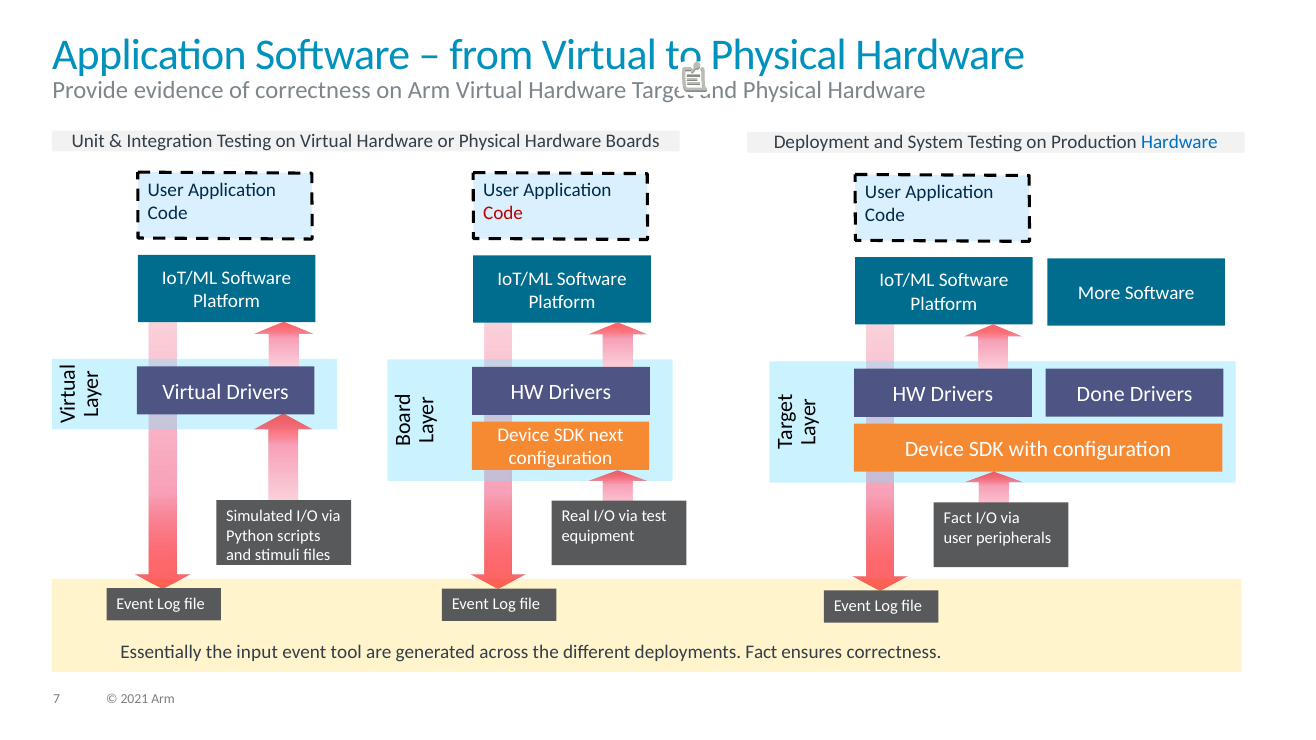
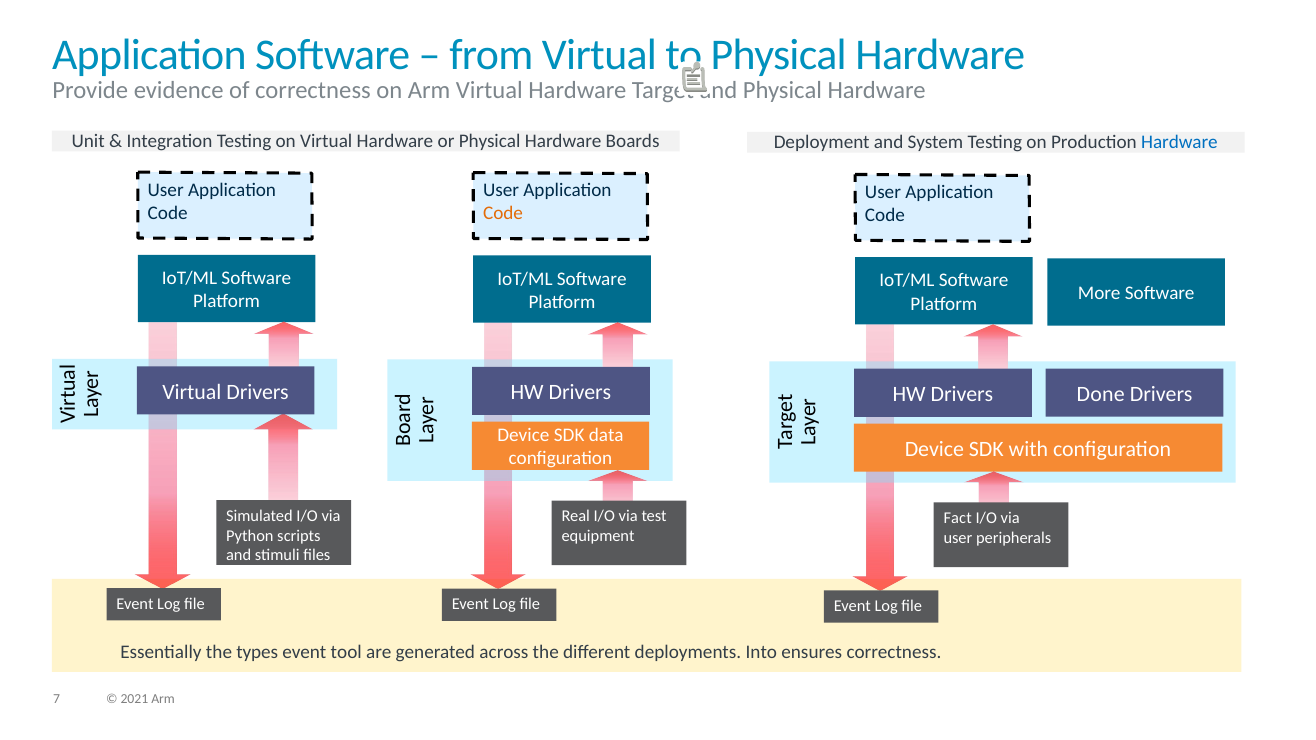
Code at (503, 213) colour: red -> orange
next: next -> data
input: input -> types
deployments Fact: Fact -> Into
